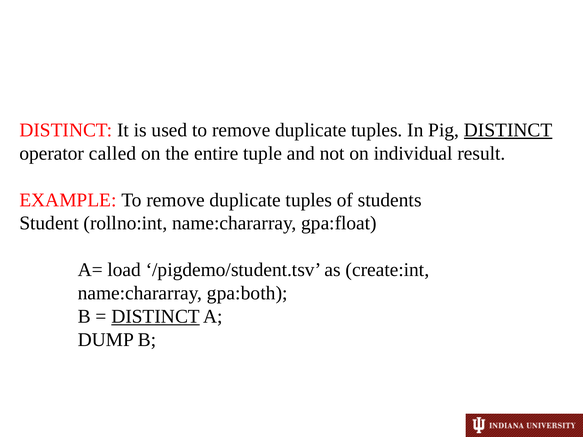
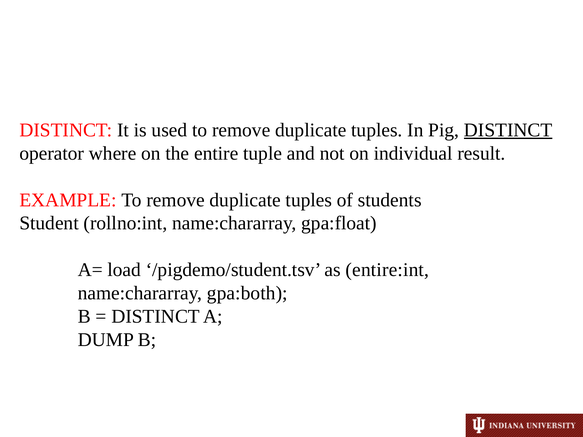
called: called -> where
create:int: create:int -> entire:int
DISTINCT at (156, 317) underline: present -> none
